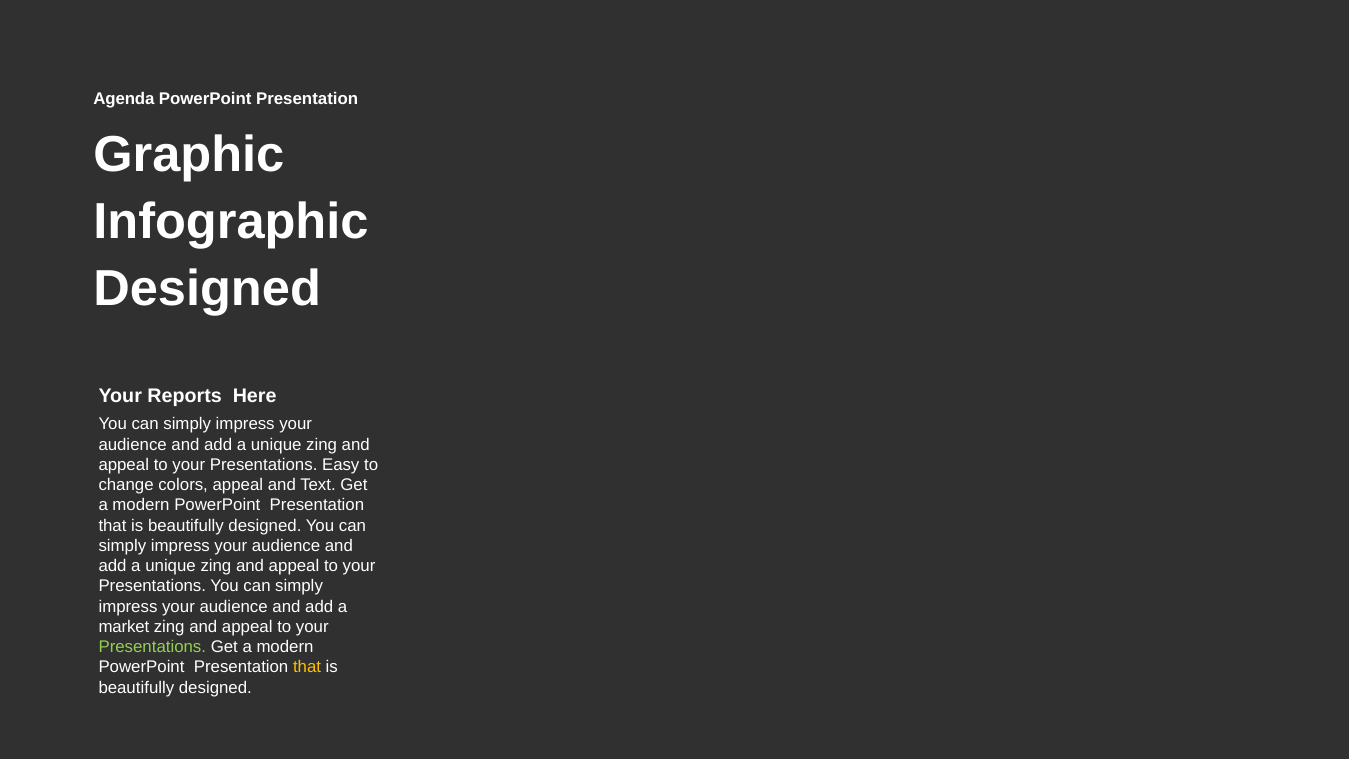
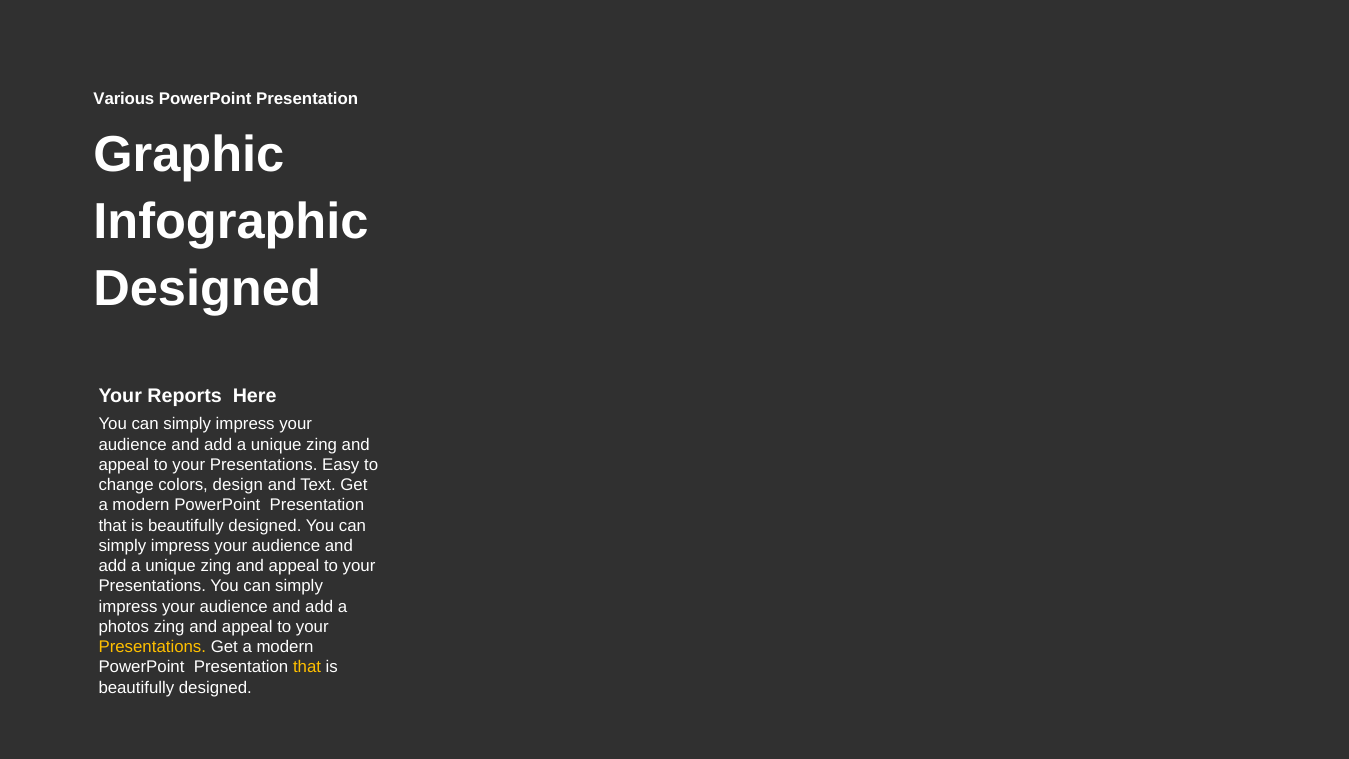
Agenda: Agenda -> Various
colors appeal: appeal -> design
market: market -> photos
Presentations at (152, 647) colour: light green -> yellow
